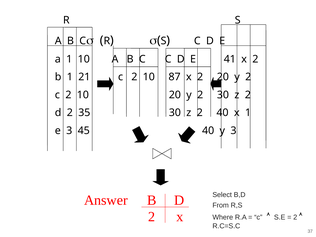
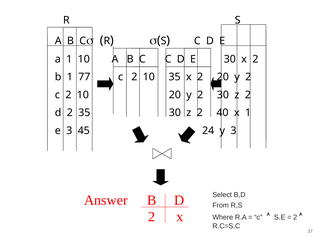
E 41: 41 -> 30
21: 21 -> 77
10 87: 87 -> 35
45 40: 40 -> 24
